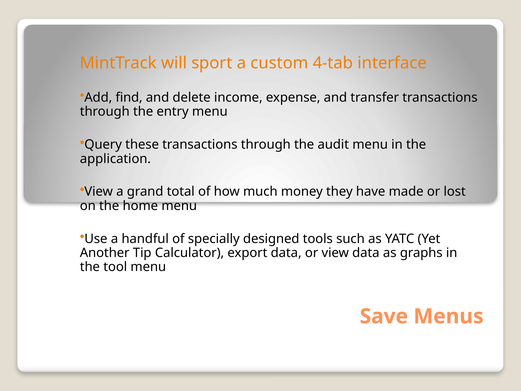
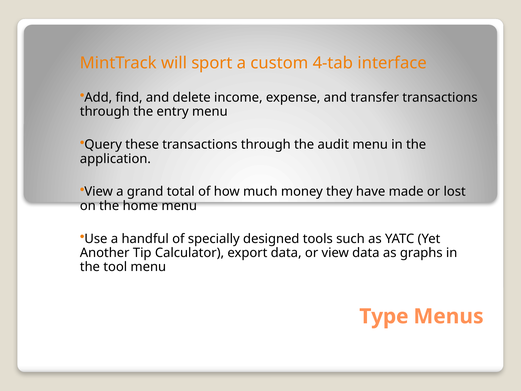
Save: Save -> Type
